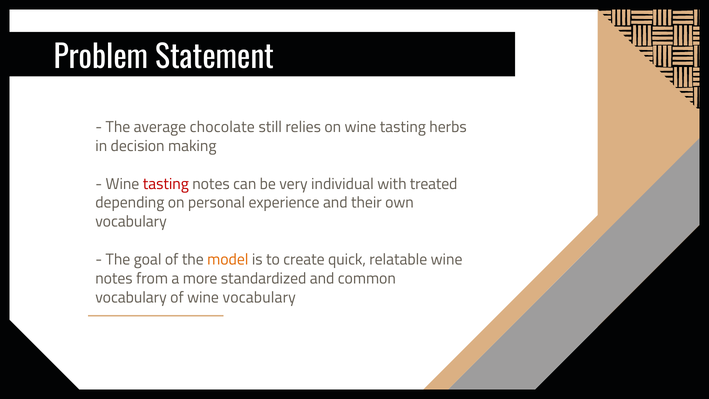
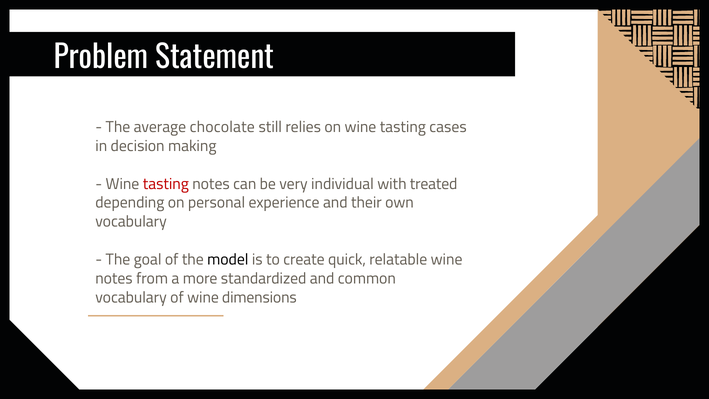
herbs: herbs -> cases
model colour: orange -> black
wine vocabulary: vocabulary -> dimensions
